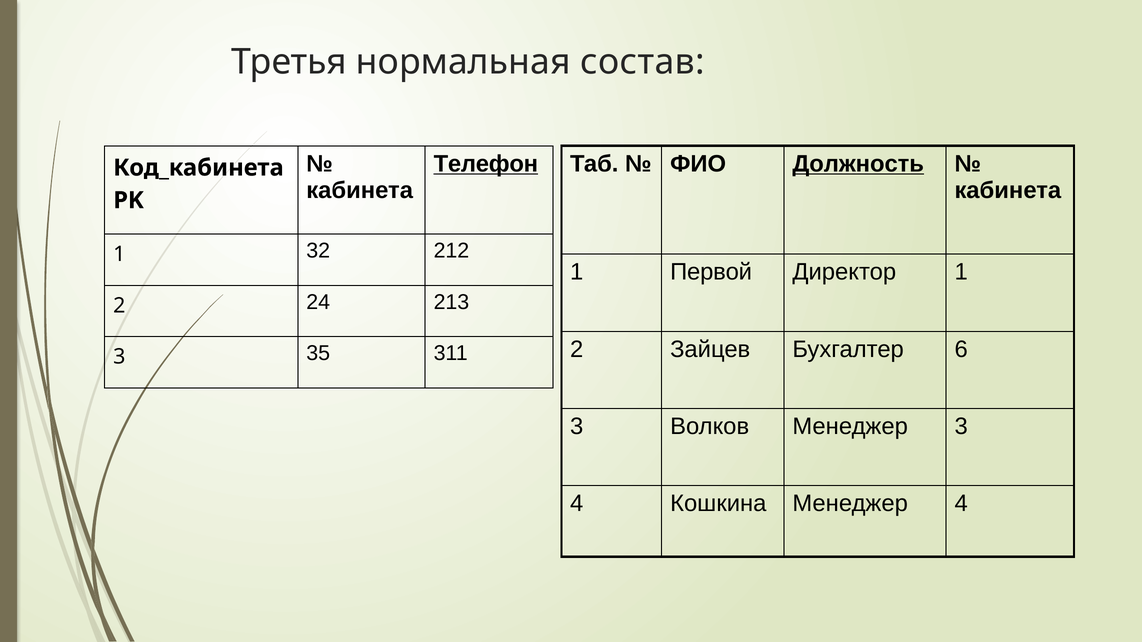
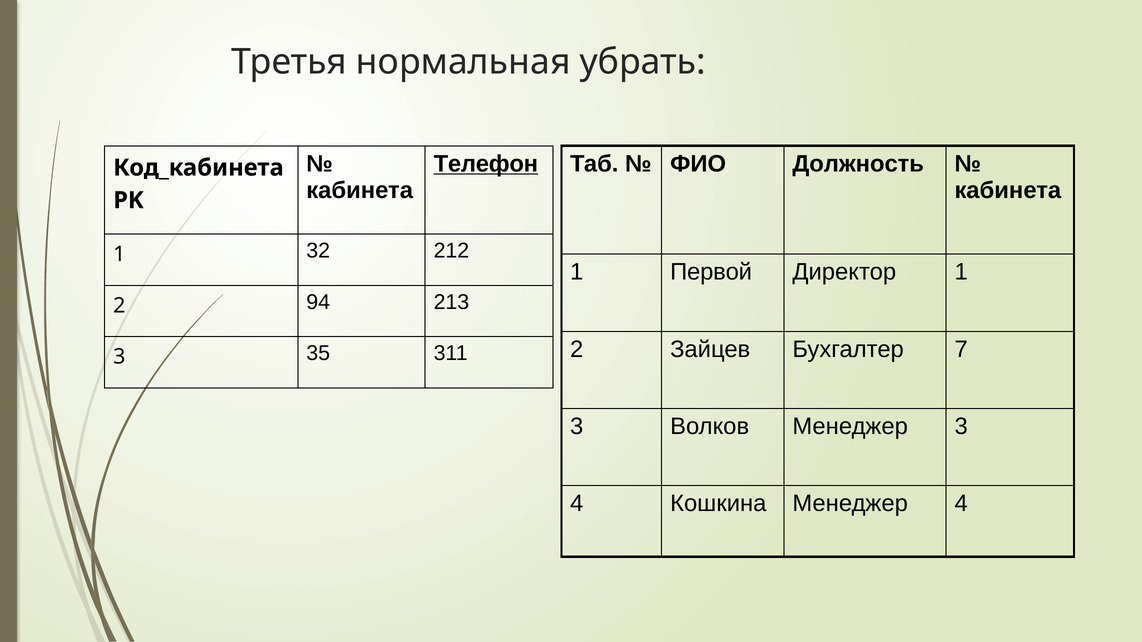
состав: состав -> убрать
Должность underline: present -> none
24: 24 -> 94
6: 6 -> 7
